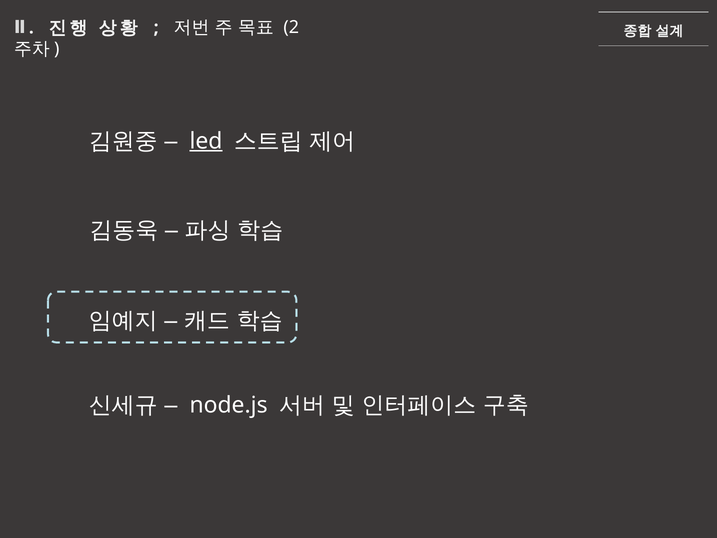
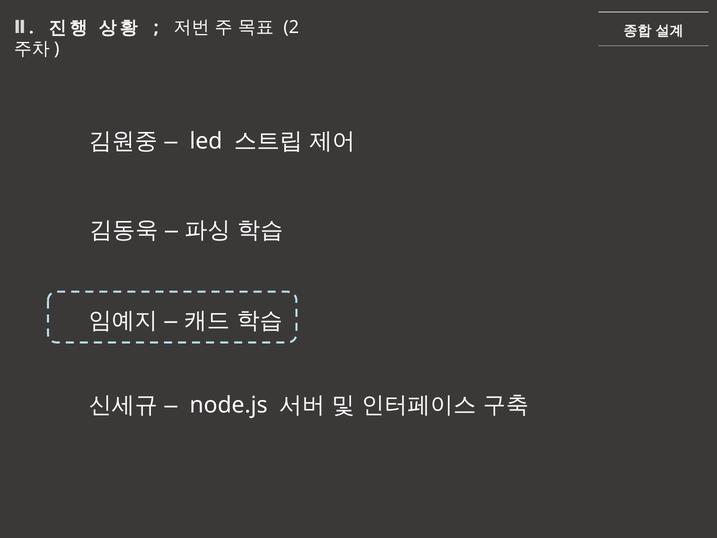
led underline: present -> none
